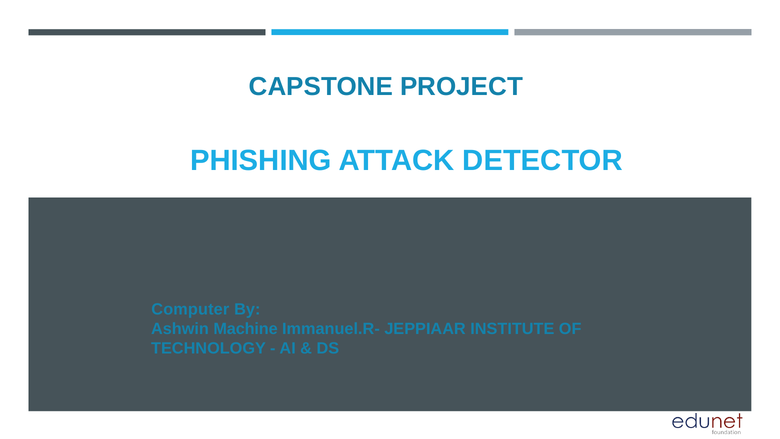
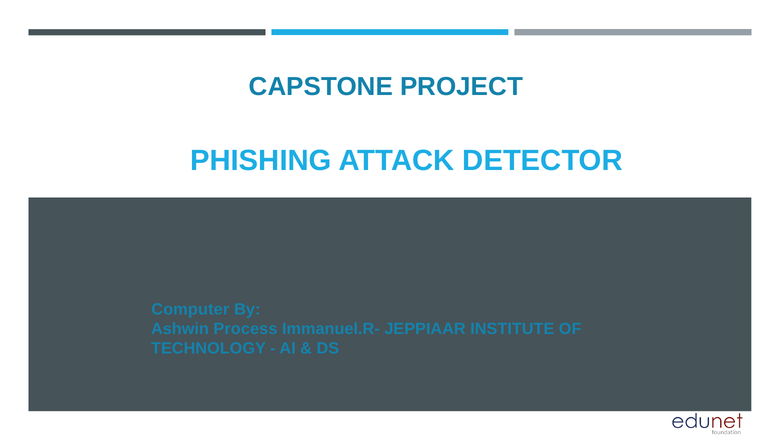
Machine: Machine -> Process
